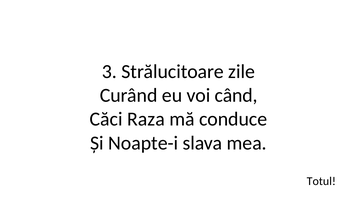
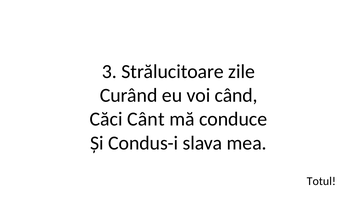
Raza: Raza -> Cânt
Noapte-i: Noapte-i -> Condus-i
